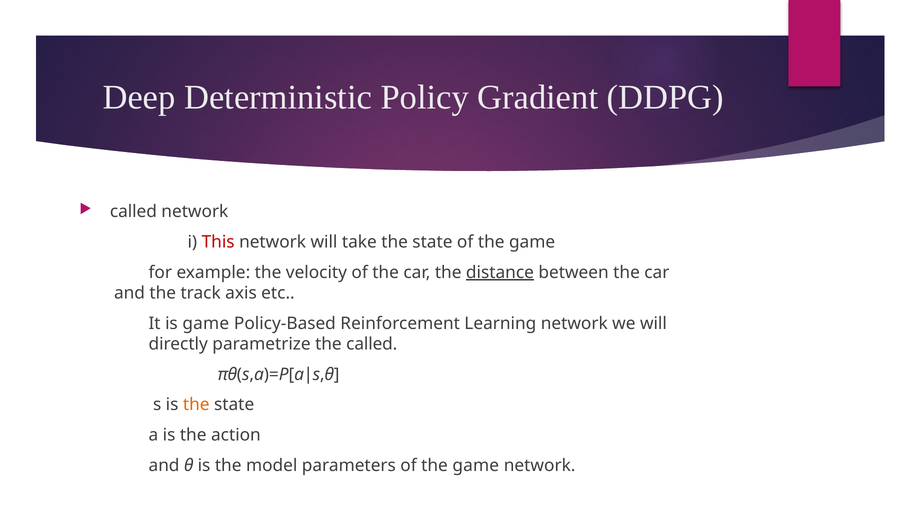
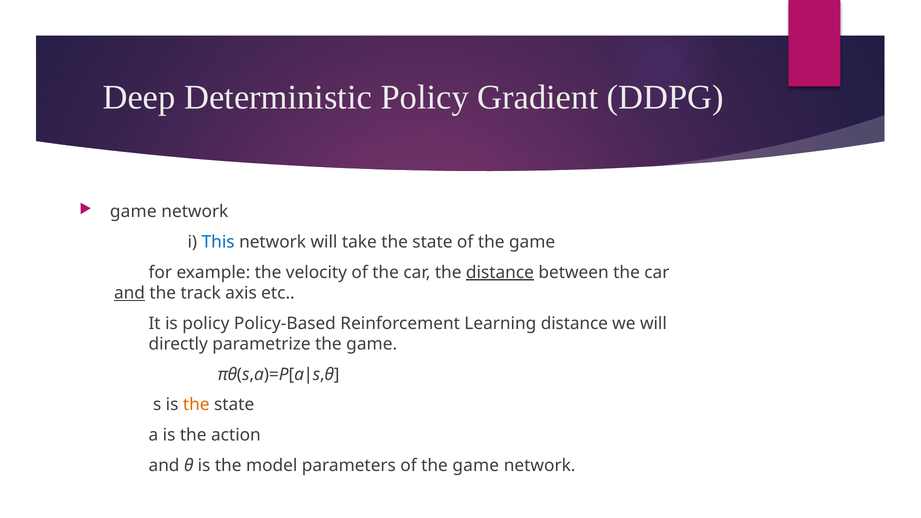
called at (133, 212): called -> game
This colour: red -> blue
and at (129, 293) underline: none -> present
is game: game -> policy
Learning network: network -> distance
parametrize the called: called -> game
